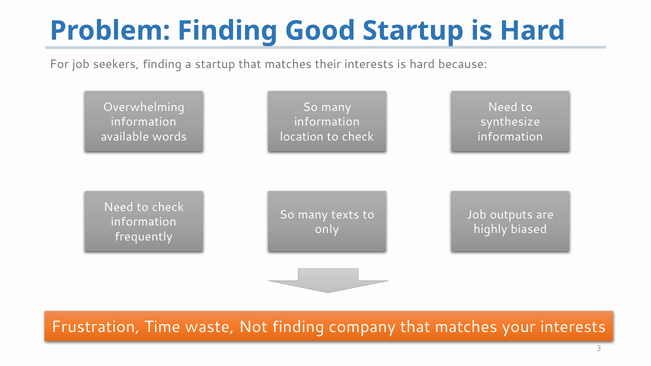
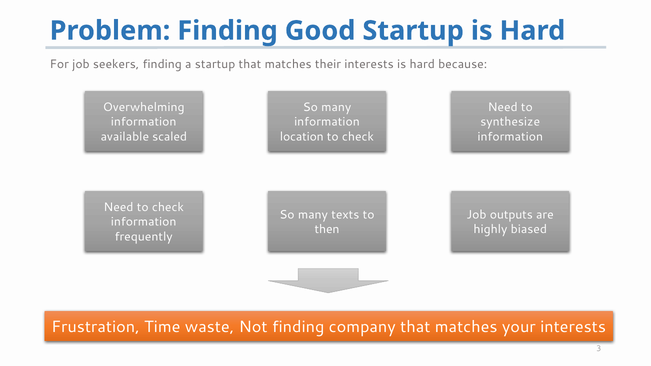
words: words -> scaled
only: only -> then
